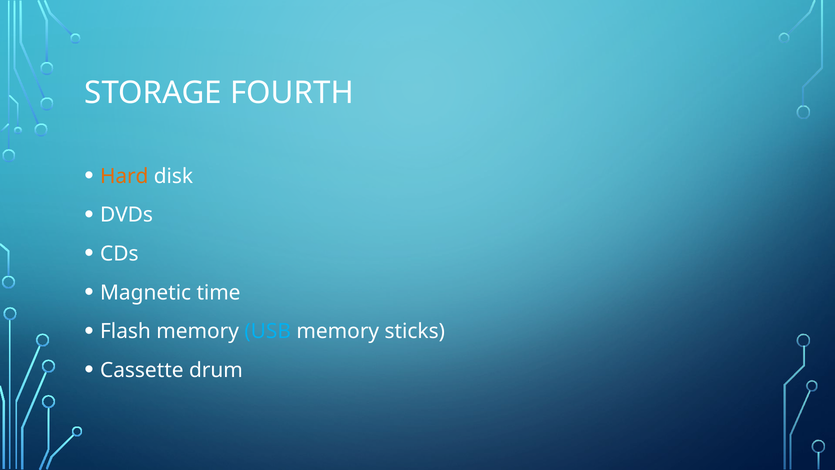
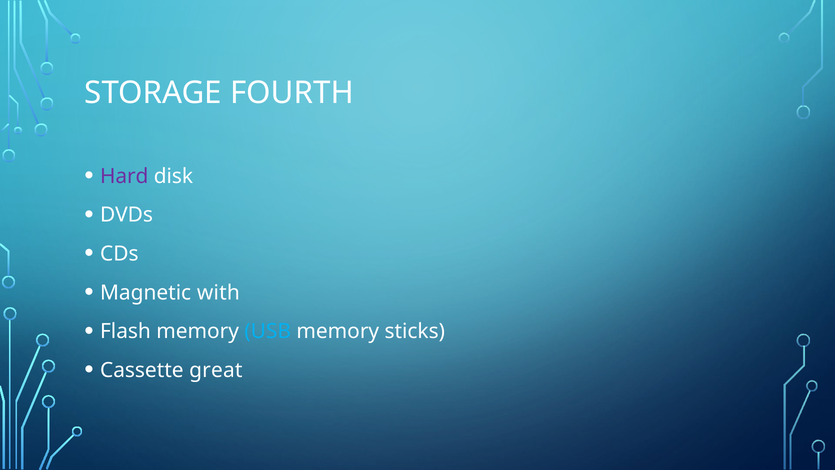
Hard colour: orange -> purple
time: time -> with
drum: drum -> great
